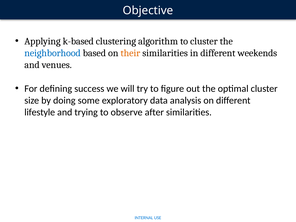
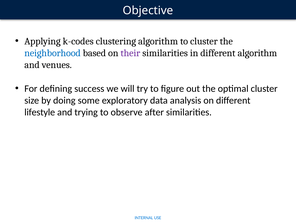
k-based: k-based -> k-codes
their colour: orange -> purple
different weekends: weekends -> algorithm
